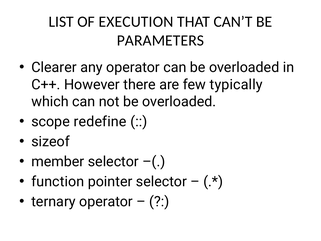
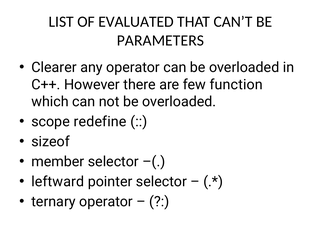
EXECUTION: EXECUTION -> EVALUATED
typically: typically -> function
function: function -> leftward
